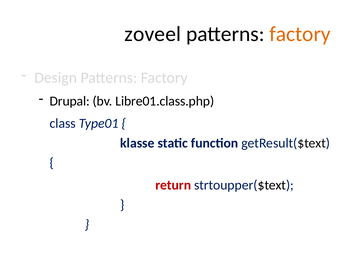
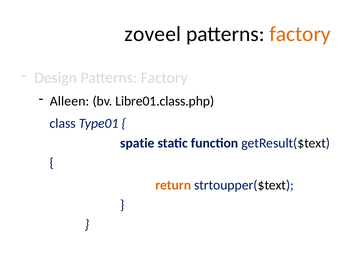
Drupal: Drupal -> Alleen
klasse: klasse -> spatie
return colour: red -> orange
